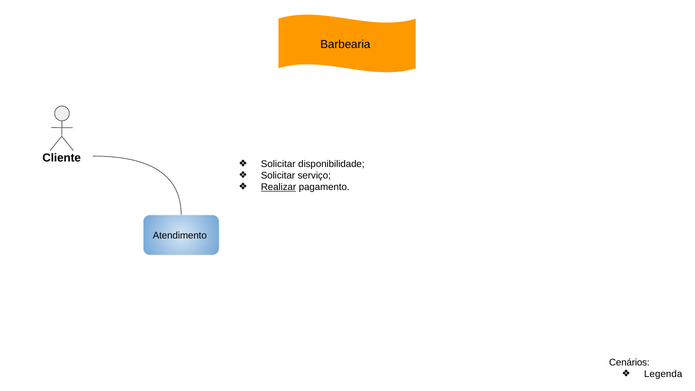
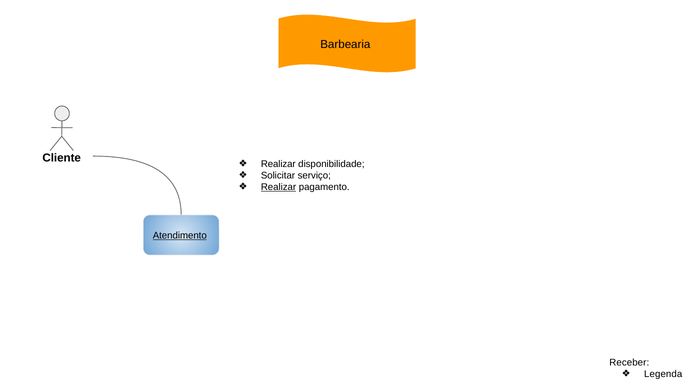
Solicitar at (278, 164): Solicitar -> Realizar
Atendimento underline: none -> present
Cenários: Cenários -> Receber
